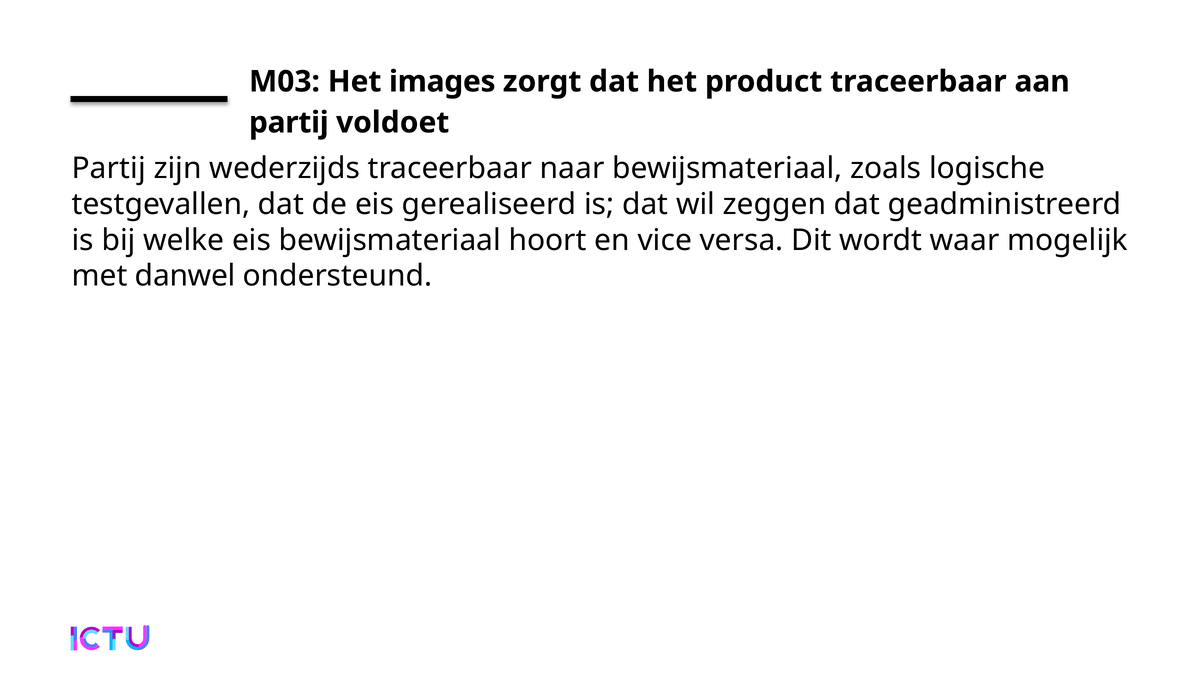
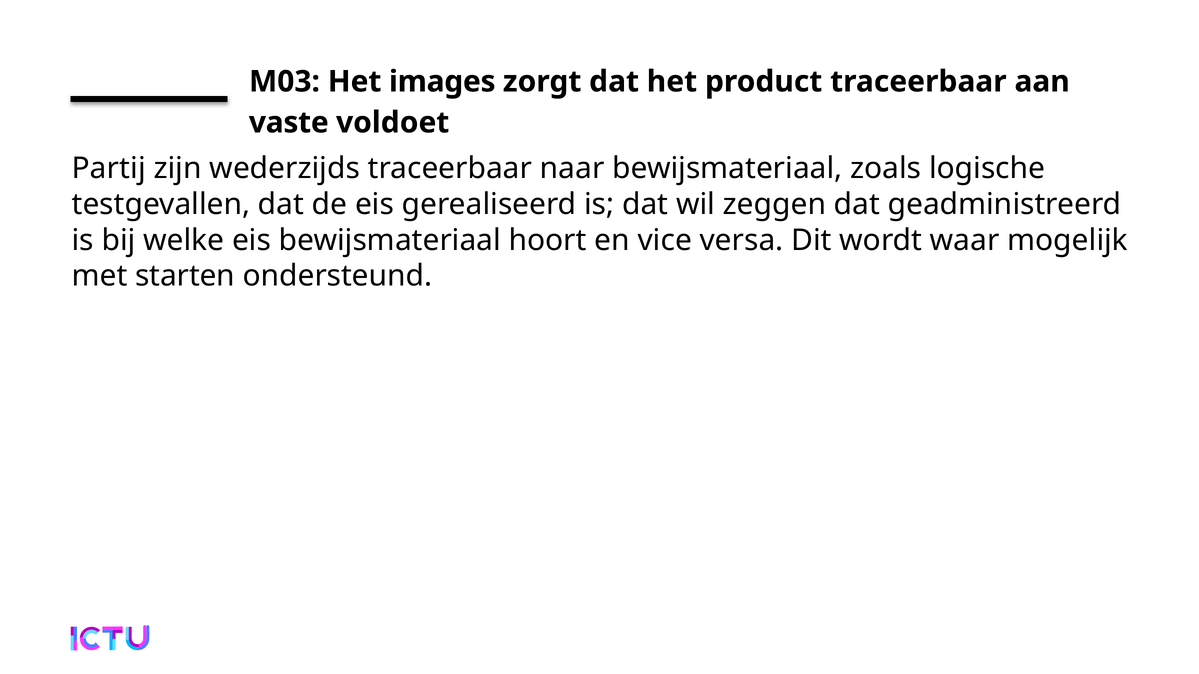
partij at (289, 123): partij -> vaste
danwel: danwel -> starten
